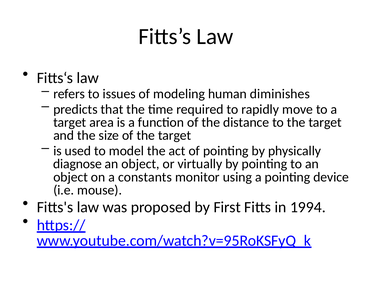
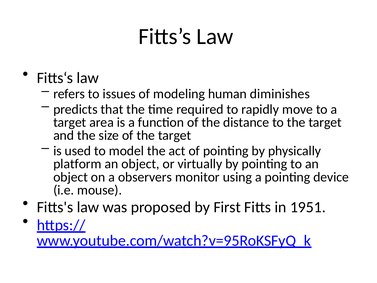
diagnose: diagnose -> platform
constants: constants -> observers
1994: 1994 -> 1951
